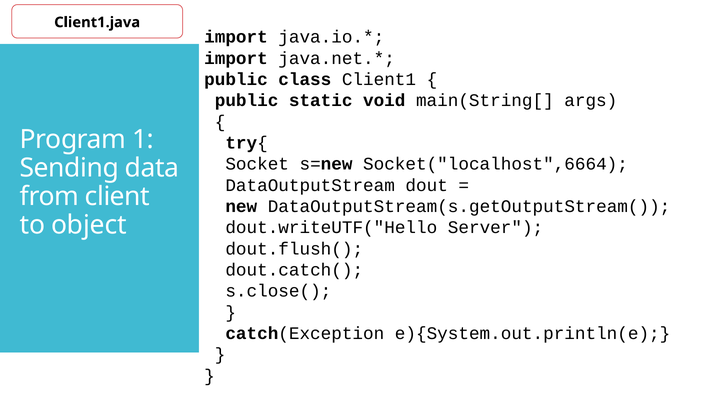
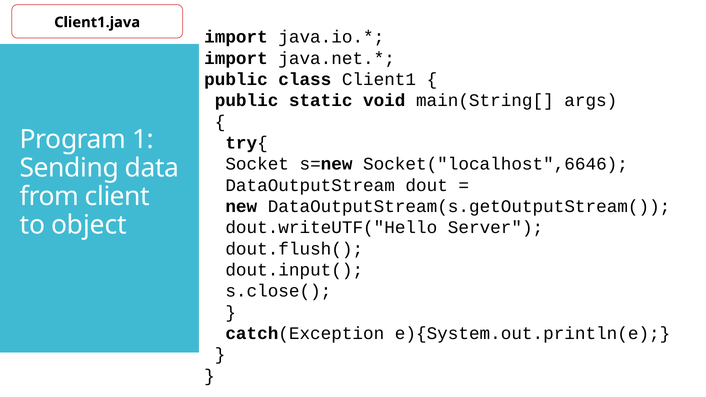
Socket("localhost",6664: Socket("localhost",6664 -> Socket("localhost",6646
dout.catch(: dout.catch( -> dout.input(
